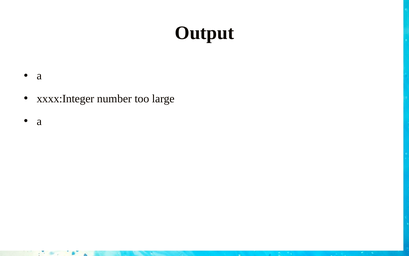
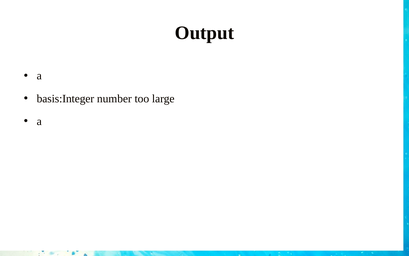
xxxx:Integer: xxxx:Integer -> basis:Integer
